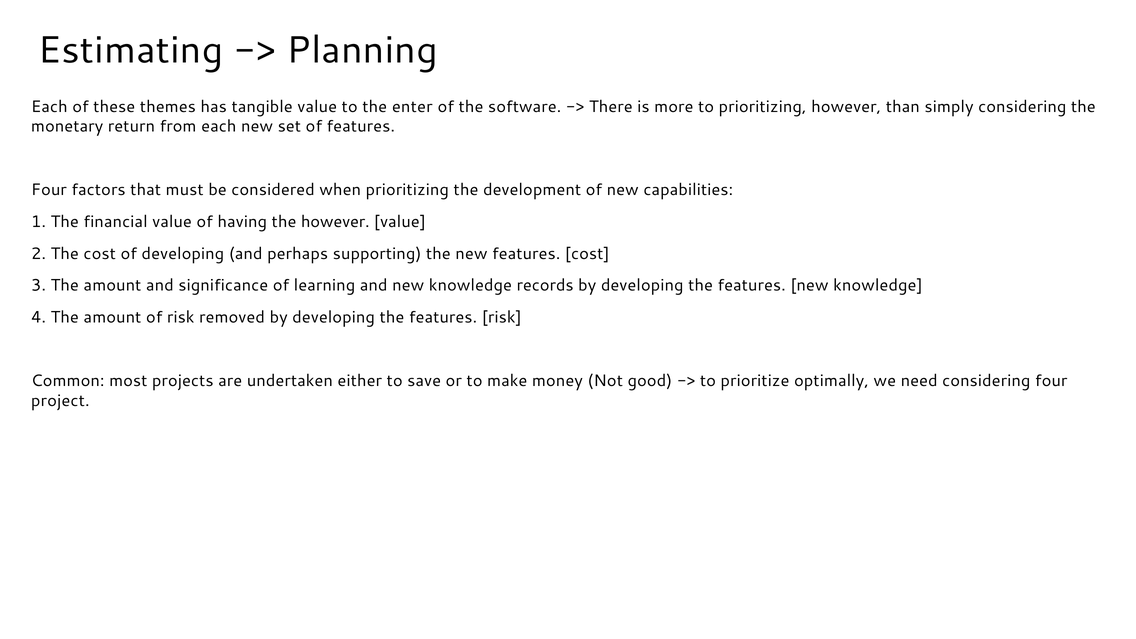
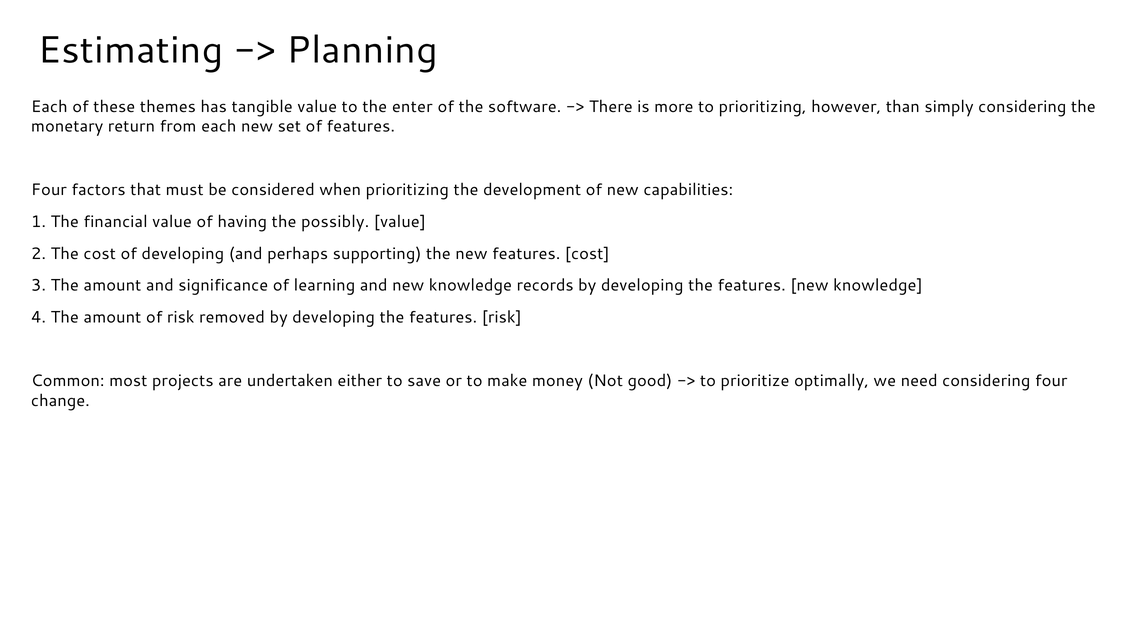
the however: however -> possibly
project: project -> change
